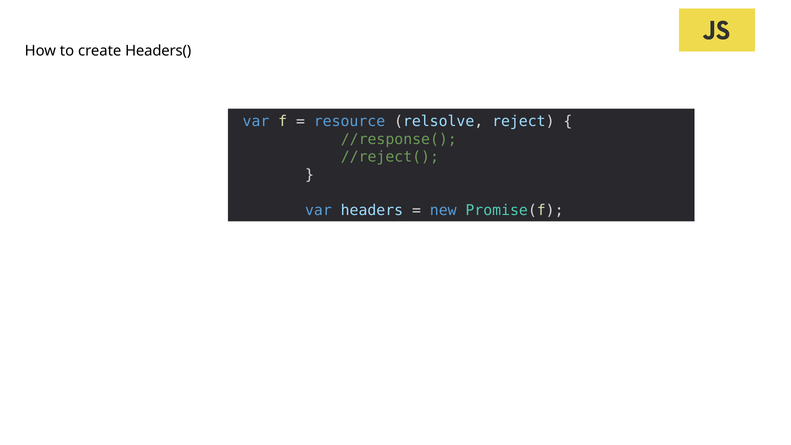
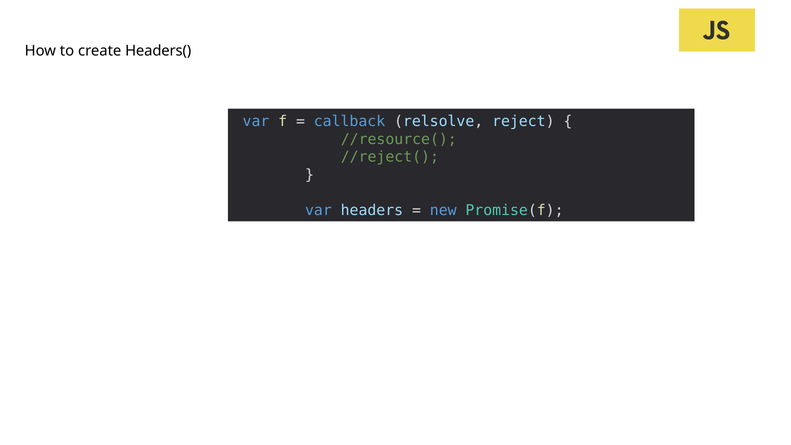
resource: resource -> callback
//response(: //response( -> //resource(
